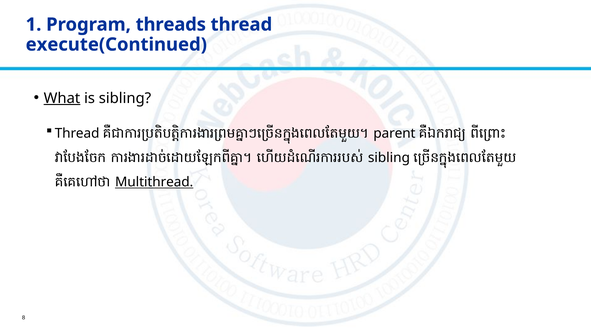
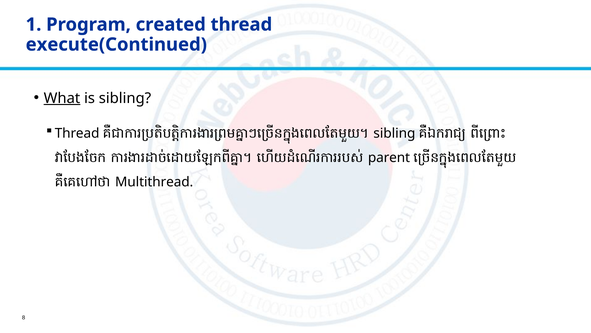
threads: threads -> created
parent at (394, 133): parent -> sibling
sibling at (389, 157): sibling -> parent
Multithread underline: present -> none
